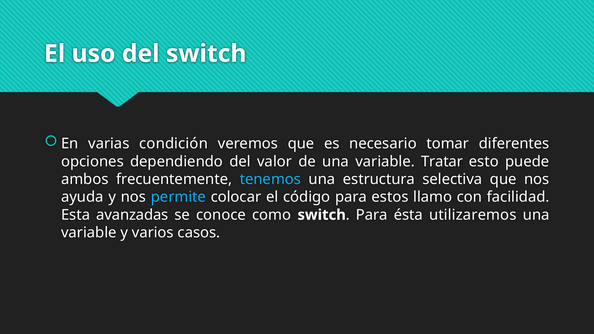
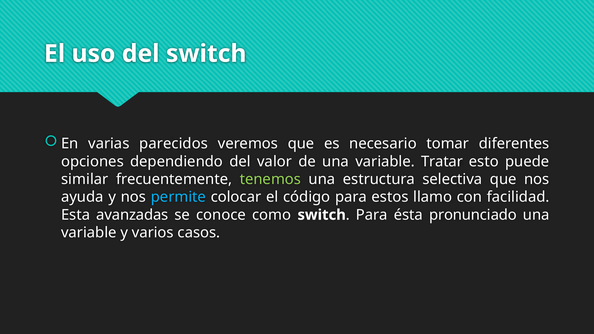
condición: condición -> parecidos
ambos: ambos -> similar
tenemos colour: light blue -> light green
utilizaremos: utilizaremos -> pronunciado
